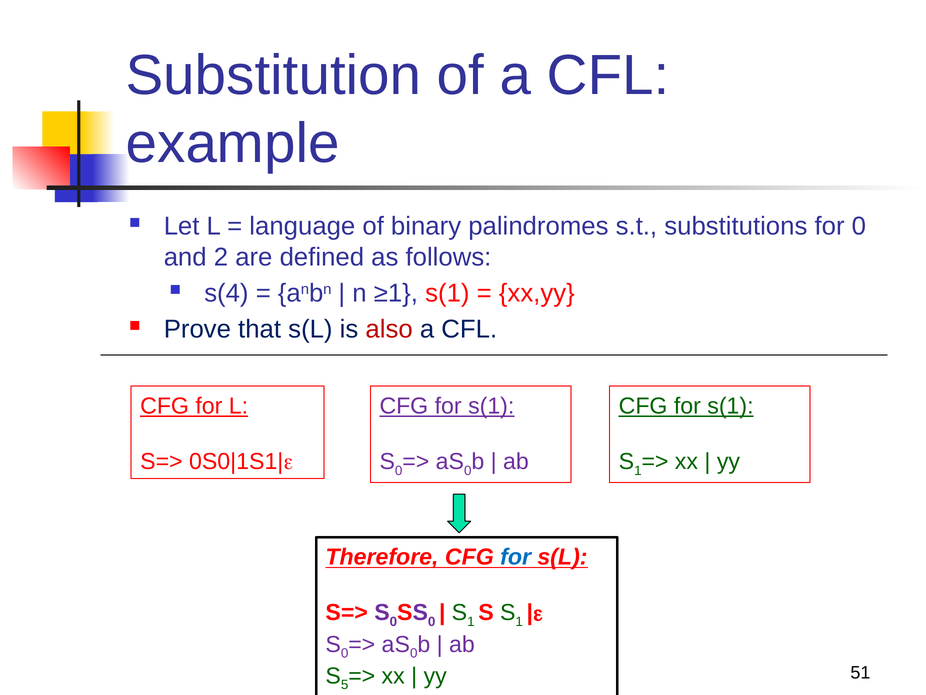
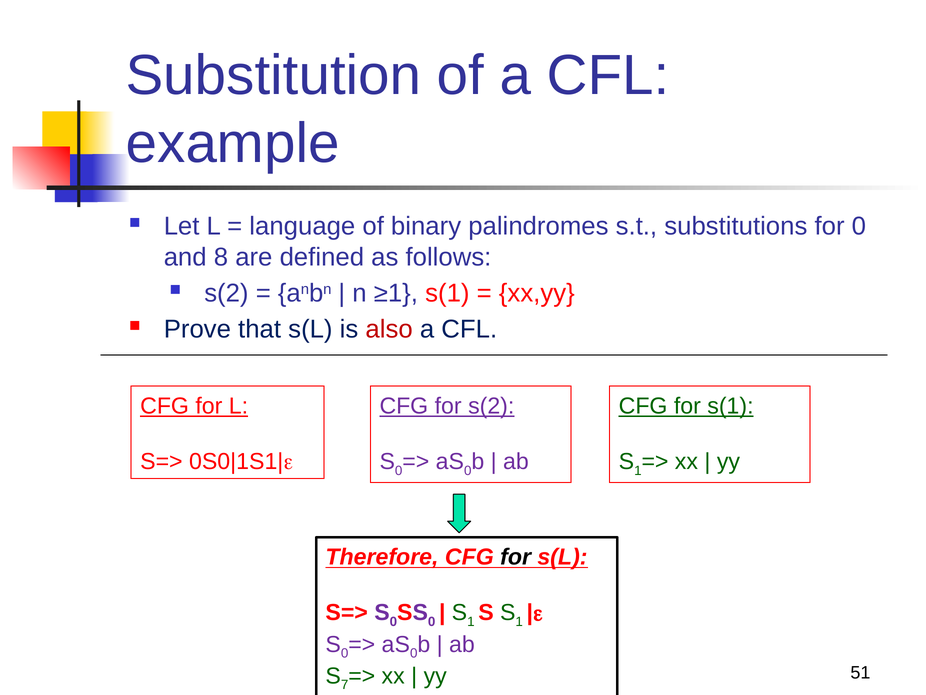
2: 2 -> 8
s(4 at (226, 293): s(4 -> s(2
s(1 at (491, 406): s(1 -> s(2
for at (516, 557) colour: blue -> black
5: 5 -> 7
